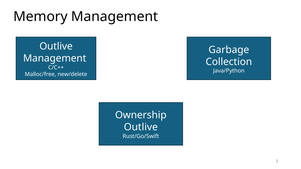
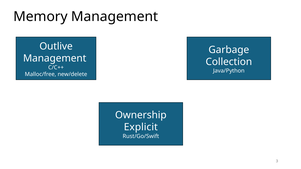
Outlive at (141, 127): Outlive -> Explicit
